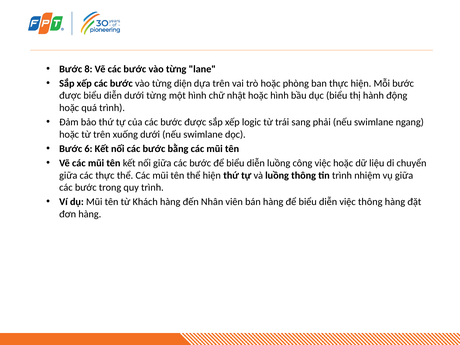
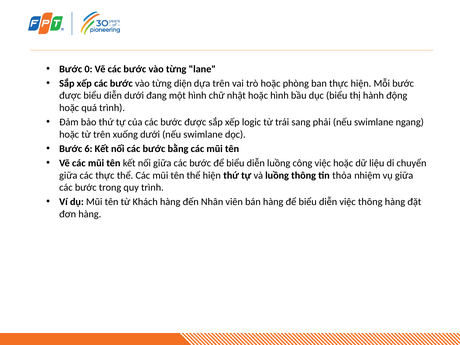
8: 8 -> 0
dưới từng: từng -> đang
tin trình: trình -> thỏa
